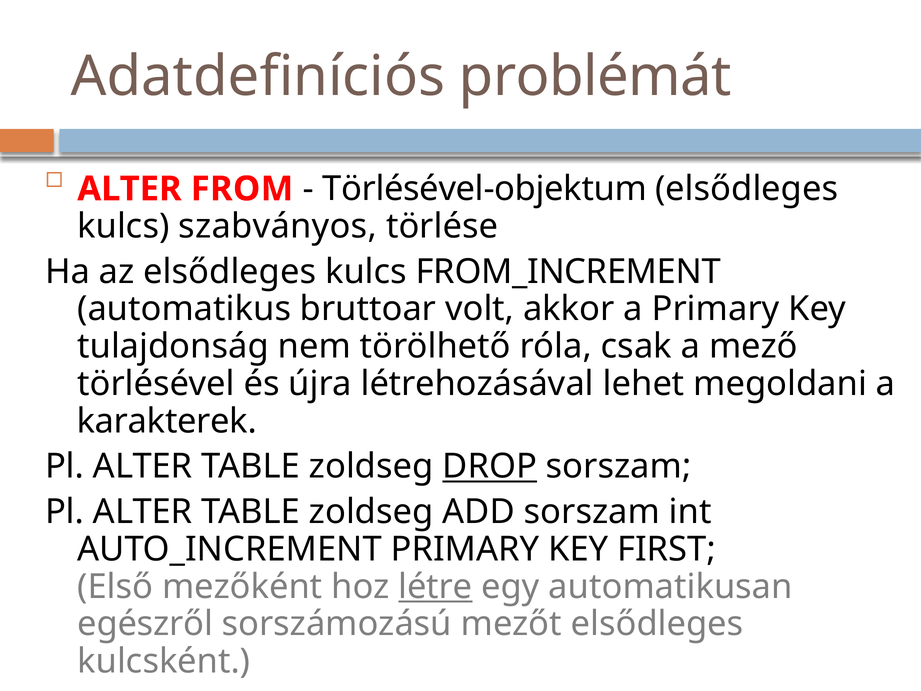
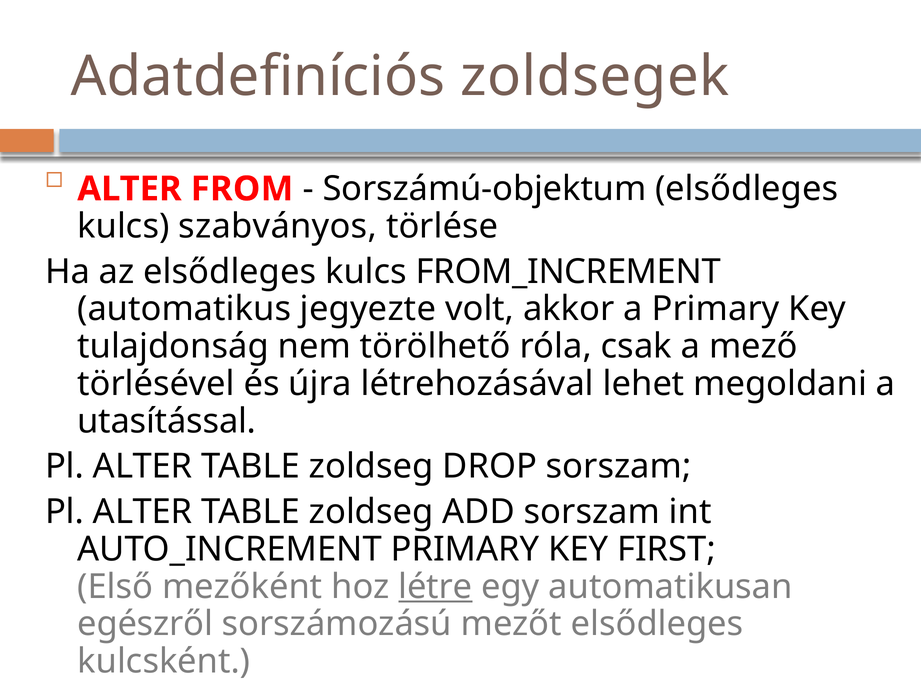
problémát: problémát -> zoldsegek
Törlésével-objektum: Törlésével-objektum -> Sorszámú-objektum
bruttoar: bruttoar -> jegyezte
karakterek: karakterek -> utasítással
DROP underline: present -> none
